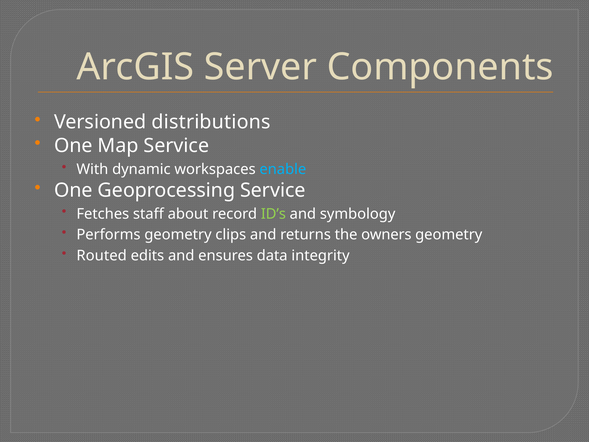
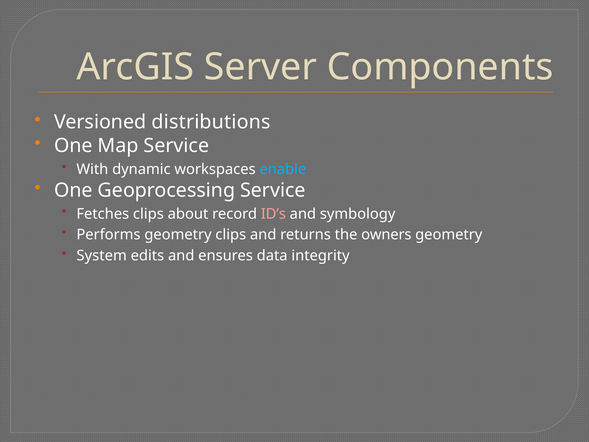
Fetches staff: staff -> clips
ID’s colour: light green -> pink
Routed: Routed -> System
